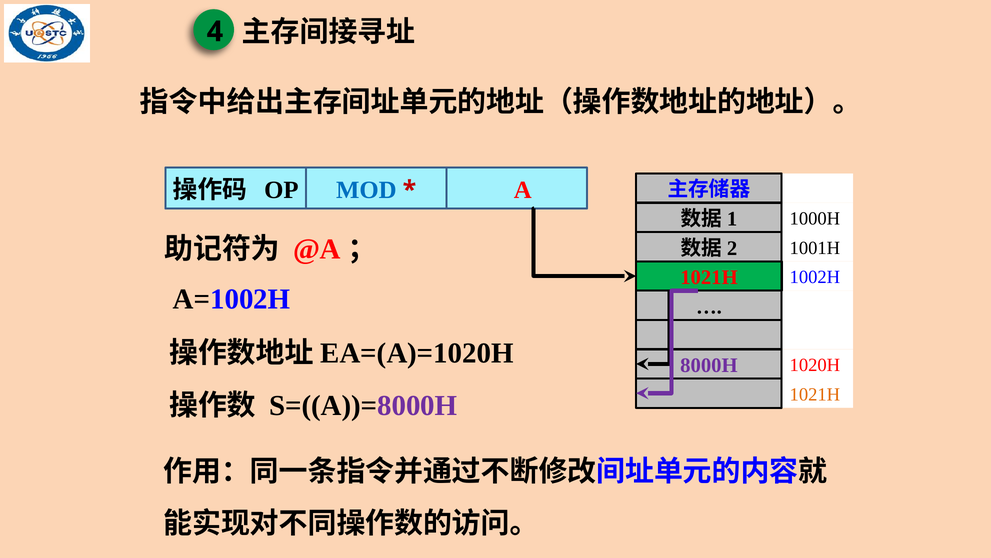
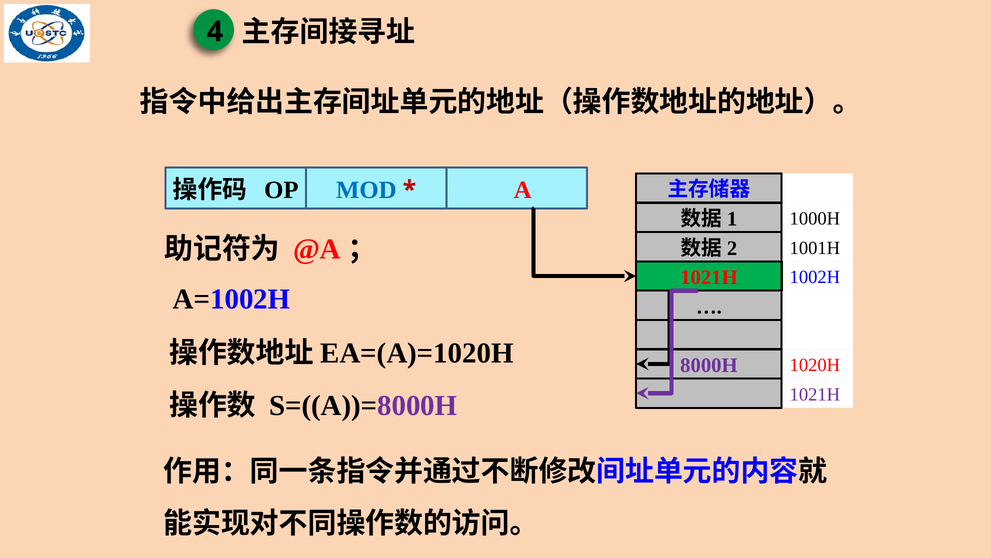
1021H at (815, 394) colour: orange -> purple
